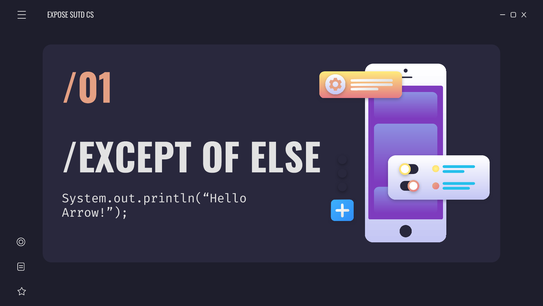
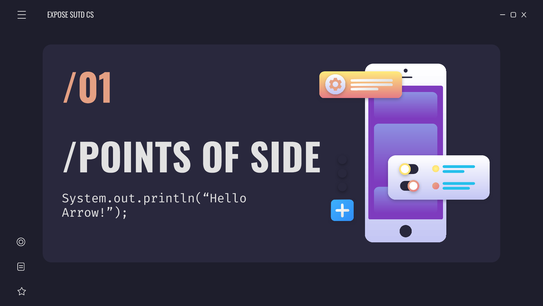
/EXCEPT: /EXCEPT -> /POINTS
ELSE: ELSE -> SIDE
